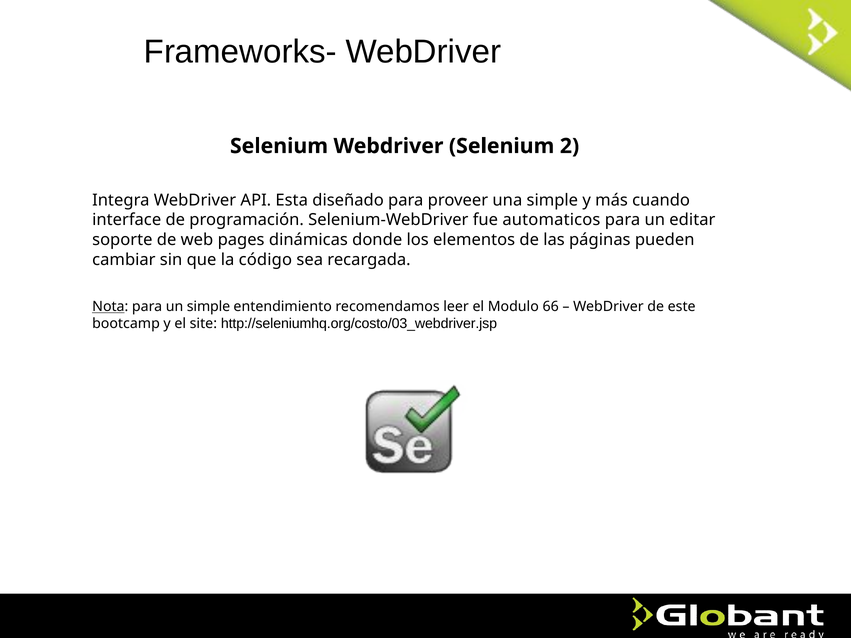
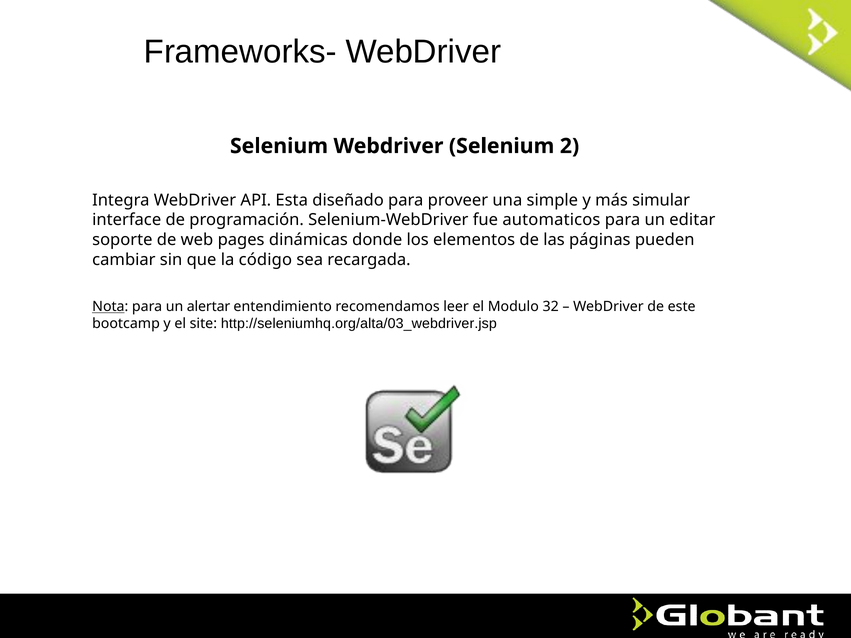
cuando: cuando -> simular
un simple: simple -> alertar
66: 66 -> 32
http://seleniumhq.org/costo/03_webdriver.jsp: http://seleniumhq.org/costo/03_webdriver.jsp -> http://seleniumhq.org/alta/03_webdriver.jsp
